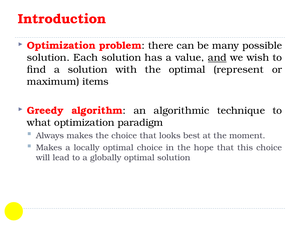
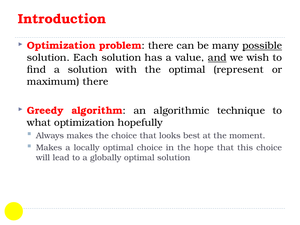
possible underline: none -> present
maximum items: items -> there
paradigm: paradigm -> hopefully
